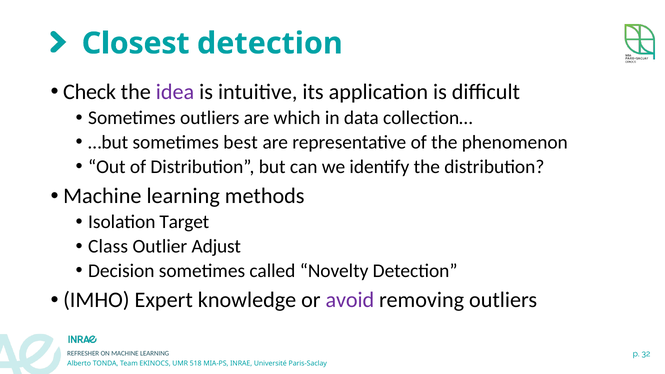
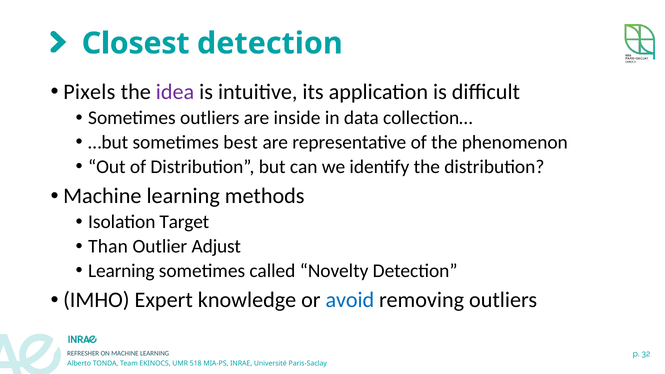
Check: Check -> Pixels
which: which -> inside
Class: Class -> Than
Decision at (121, 271): Decision -> Learning
avoid colour: purple -> blue
